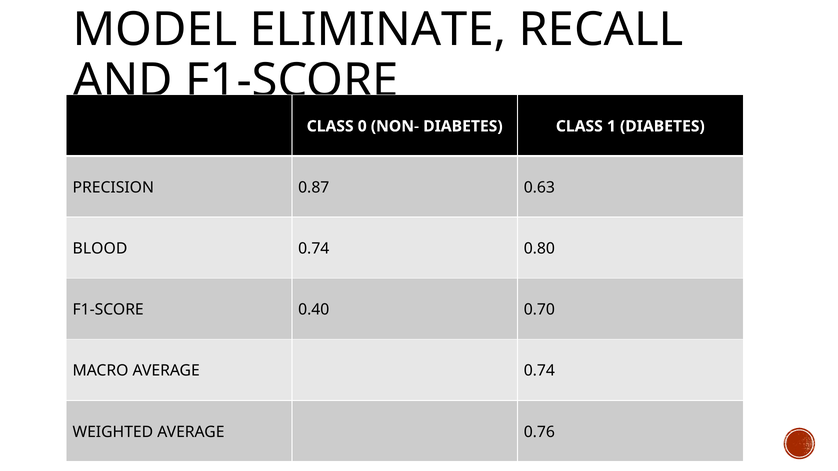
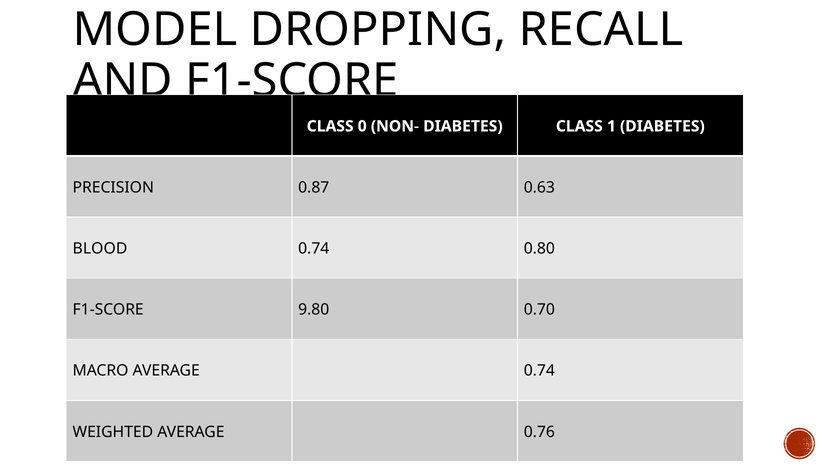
ELIMINATE: ELIMINATE -> DROPPING
0.40: 0.40 -> 9.80
